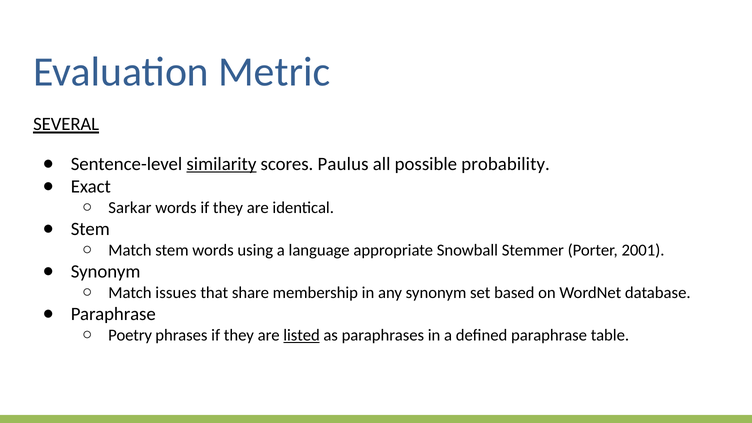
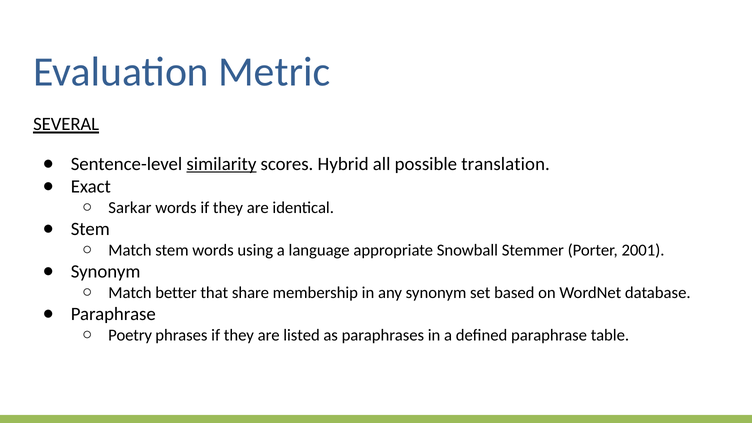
Paulus: Paulus -> Hybrid
probability: probability -> translation
issues: issues -> better
listed underline: present -> none
